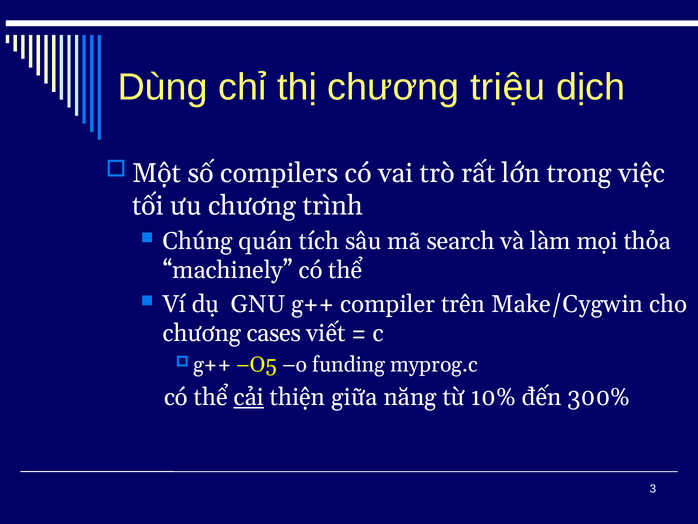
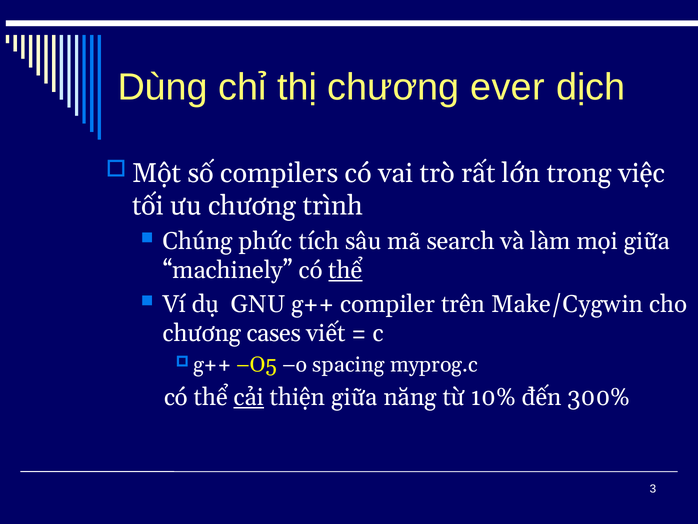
triệu: triệu -> ever
quán: quán -> phức
mọi thỏa: thỏa -> giữa
thể at (346, 270) underline: none -> present
funding: funding -> spacing
